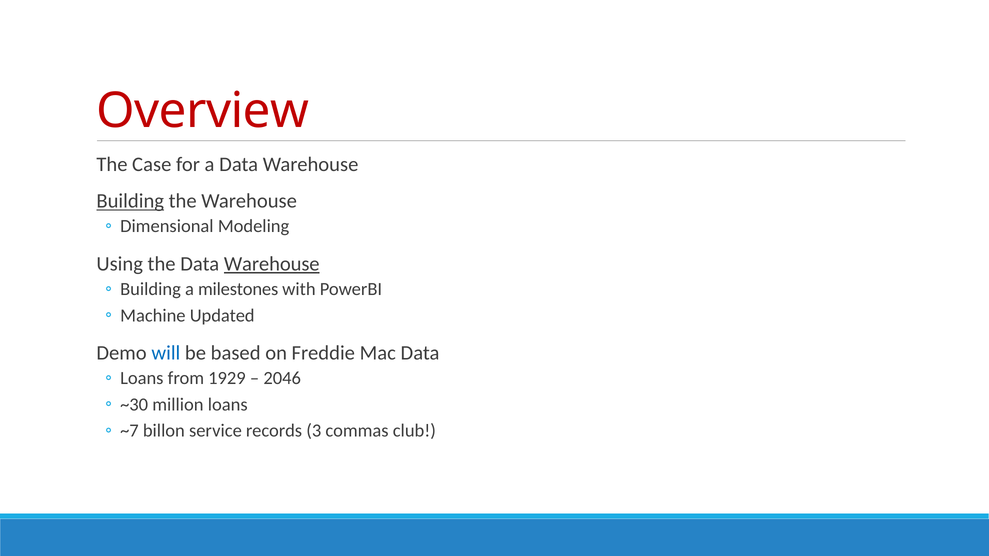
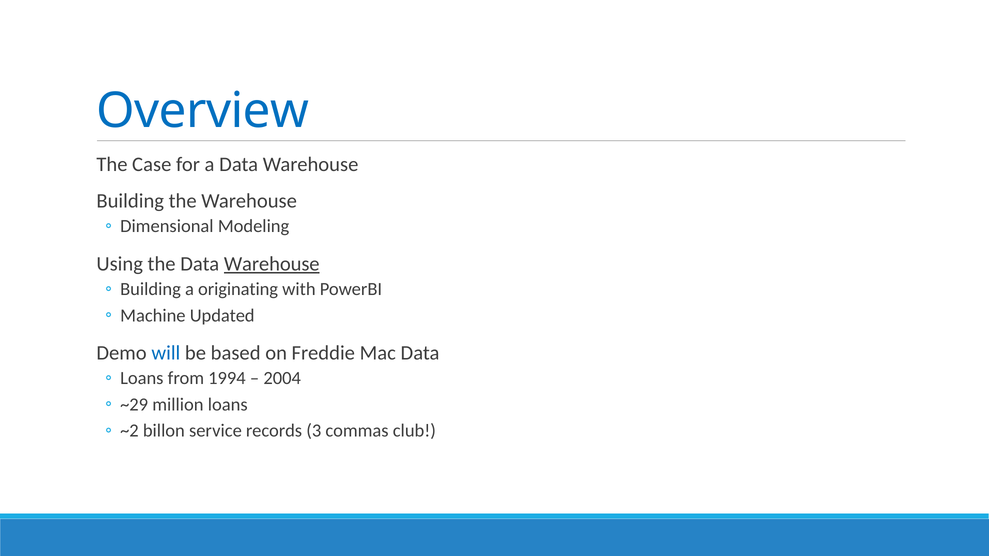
Overview colour: red -> blue
Building at (130, 201) underline: present -> none
milestones: milestones -> originating
1929: 1929 -> 1994
2046: 2046 -> 2004
~30: ~30 -> ~29
~7: ~7 -> ~2
